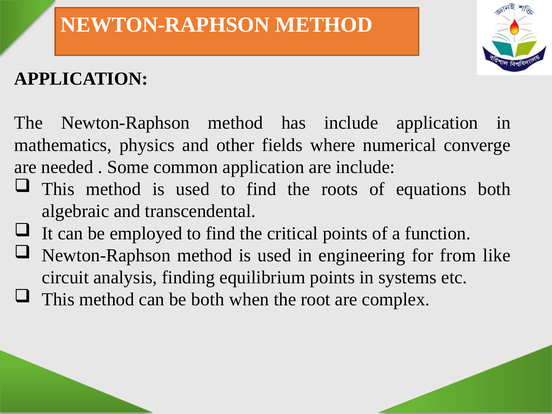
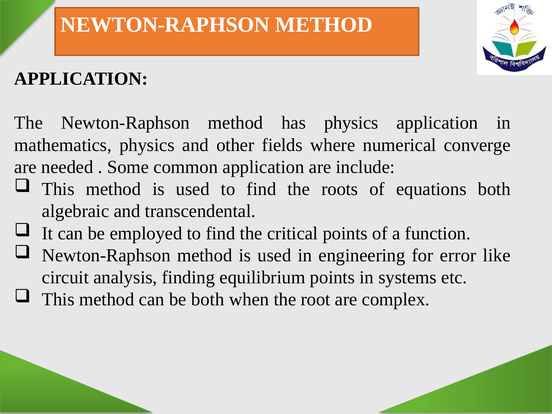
has include: include -> physics
from: from -> error
